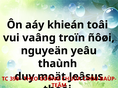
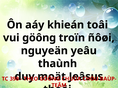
vui vaâng: vaâng -> göông
